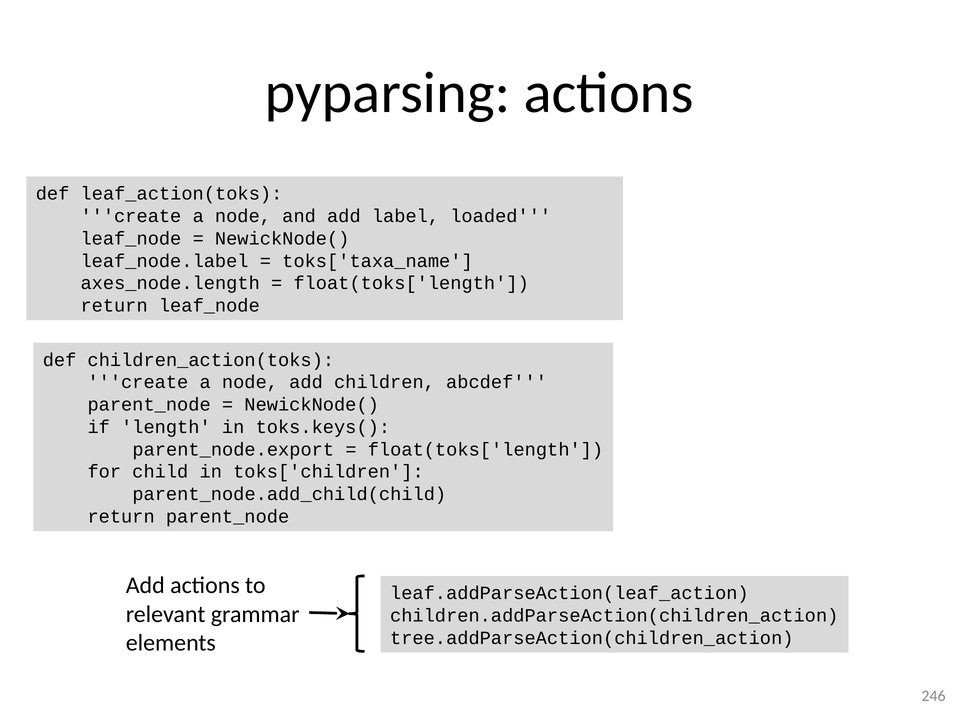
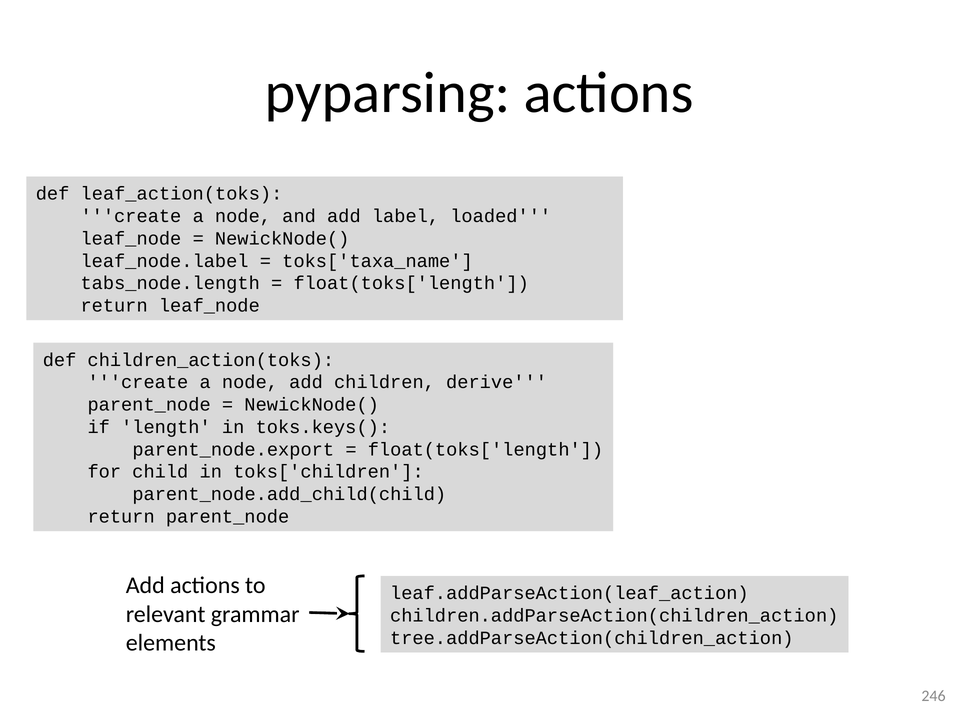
axes_node.length: axes_node.length -> tabs_node.length
abcdef: abcdef -> derive
